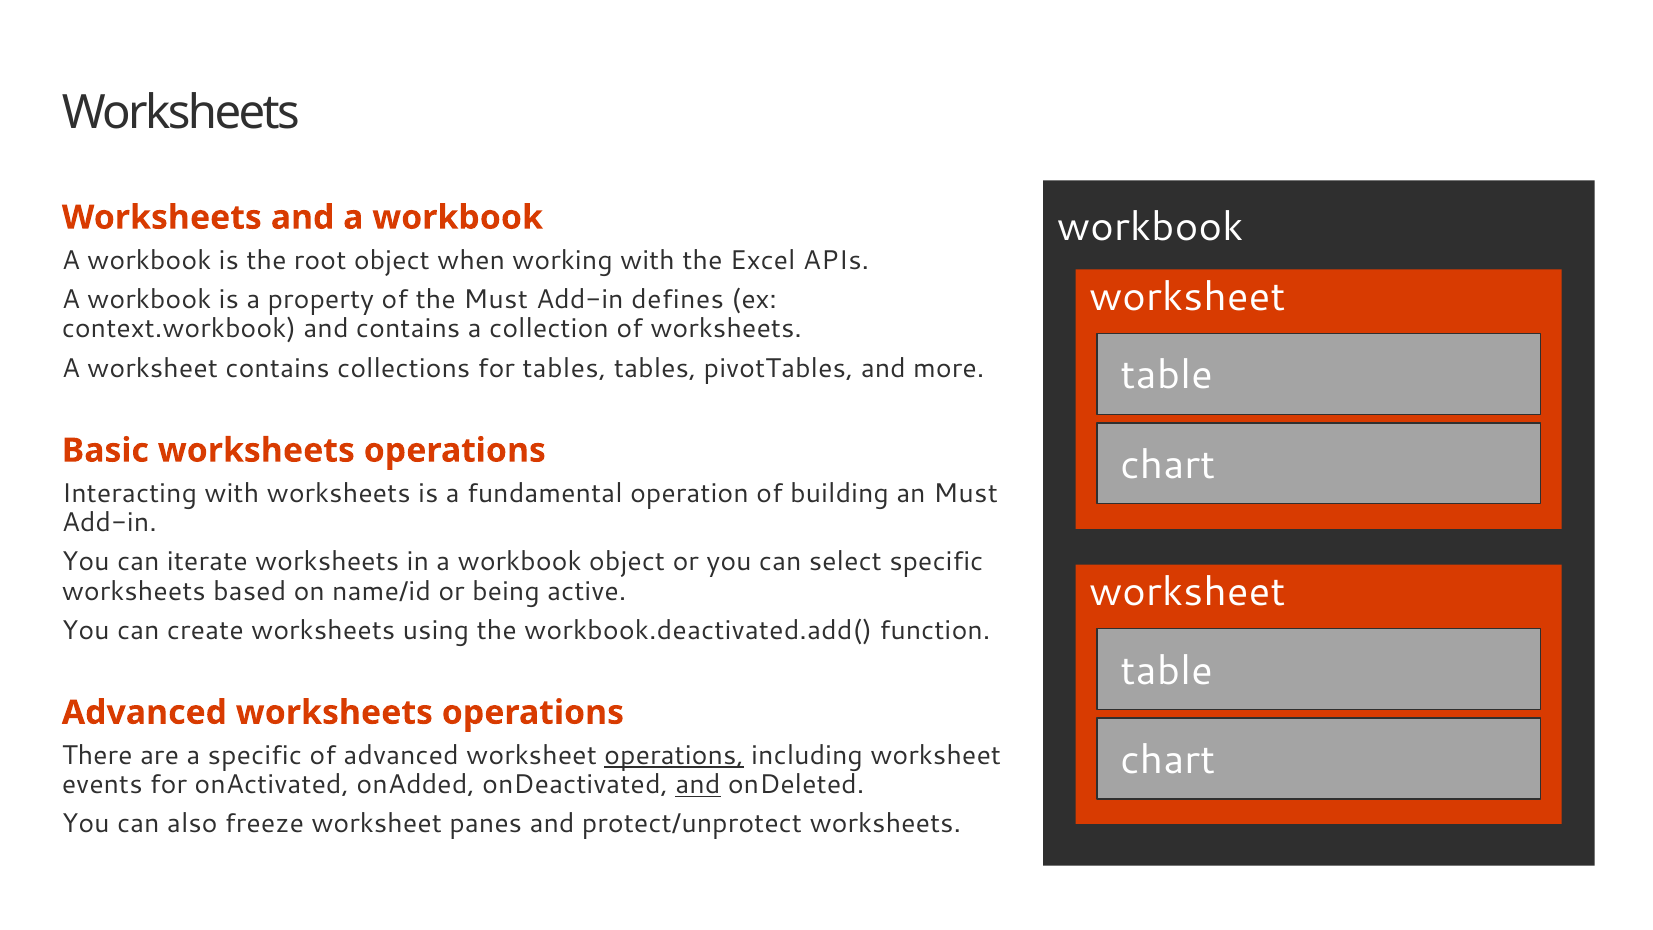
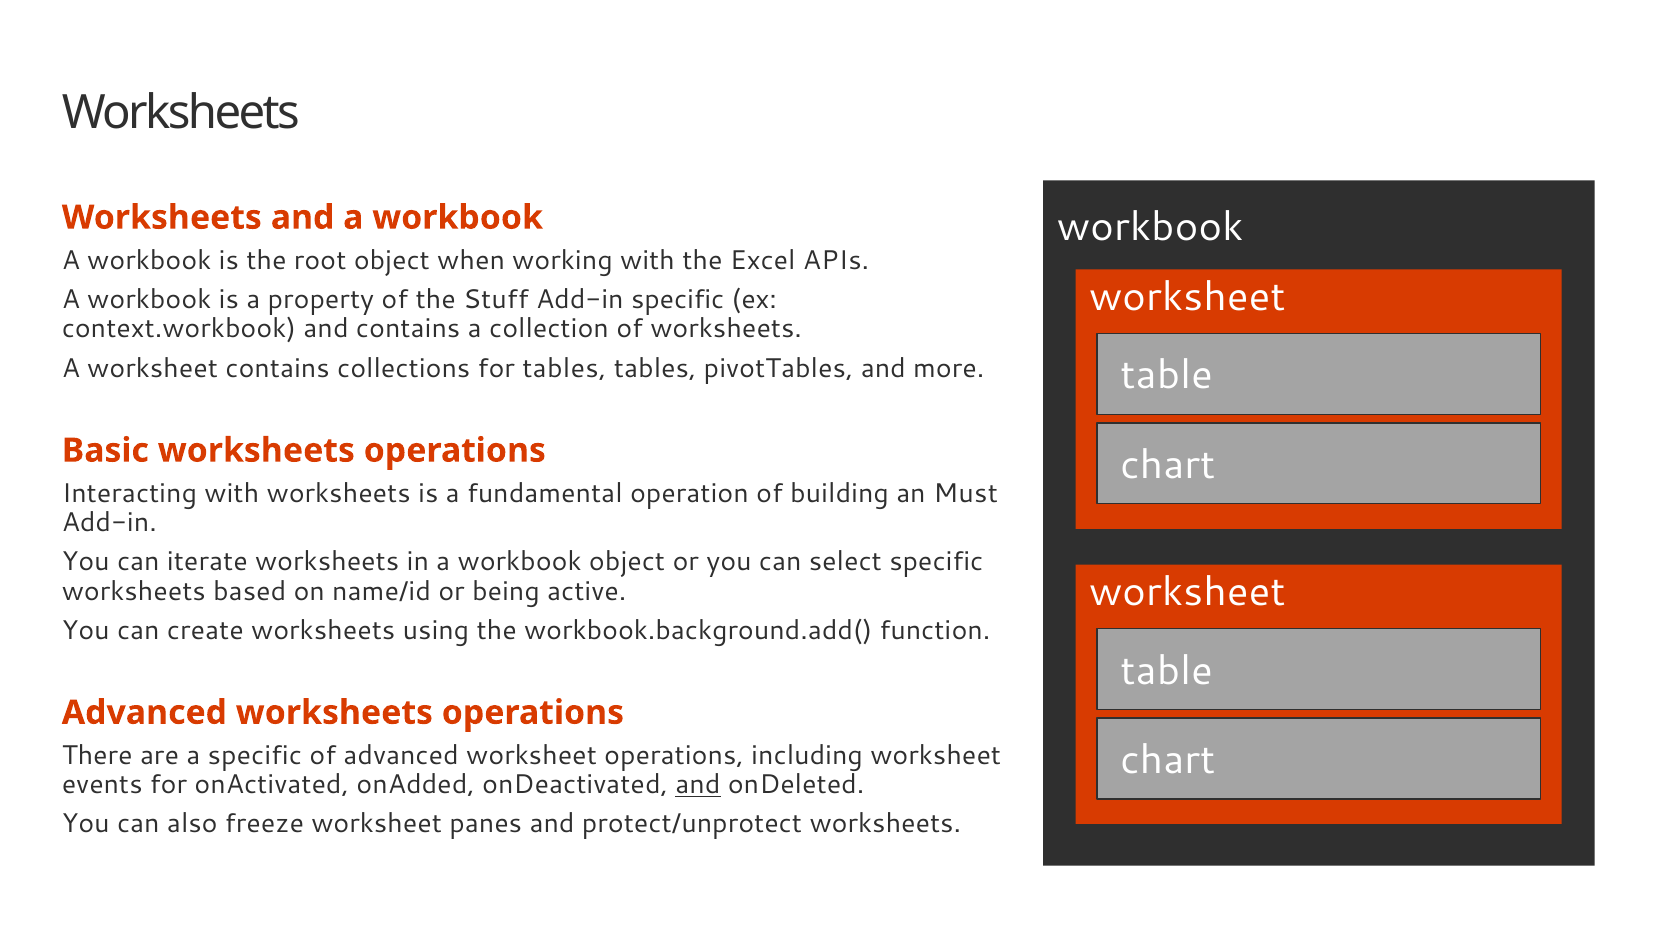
the Must: Must -> Stuff
Add-in defines: defines -> specific
workbook.deactivated.add(: workbook.deactivated.add( -> workbook.background.add(
operations at (674, 755) underline: present -> none
